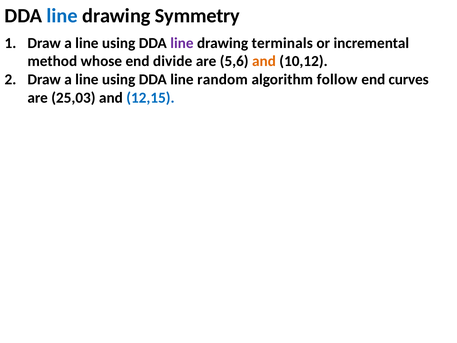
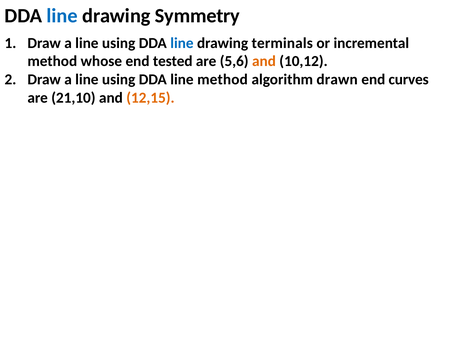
line at (182, 43) colour: purple -> blue
divide: divide -> tested
line random: random -> method
follow: follow -> drawn
25,03: 25,03 -> 21,10
12,15 colour: blue -> orange
